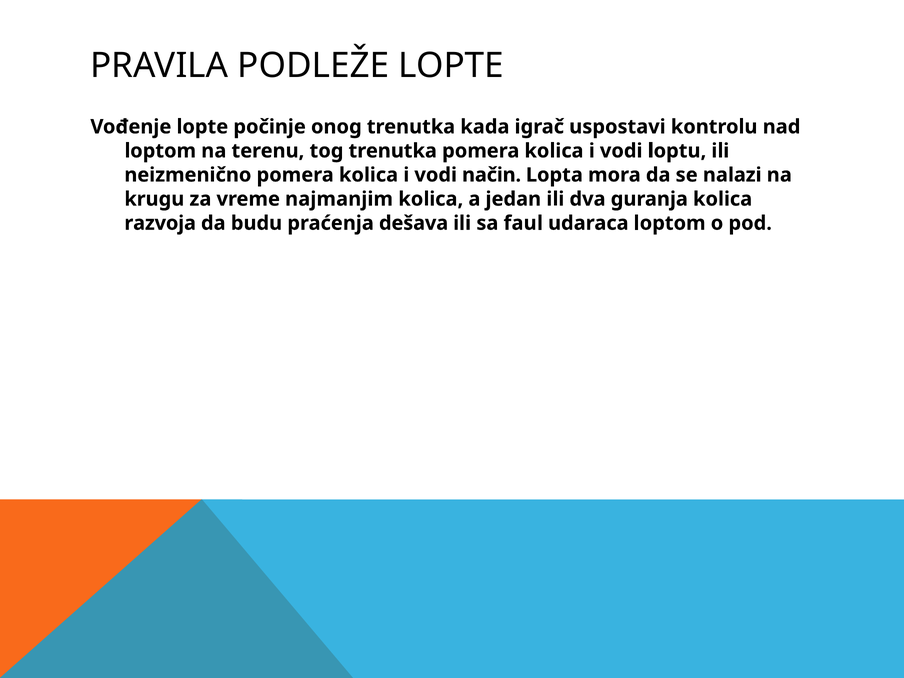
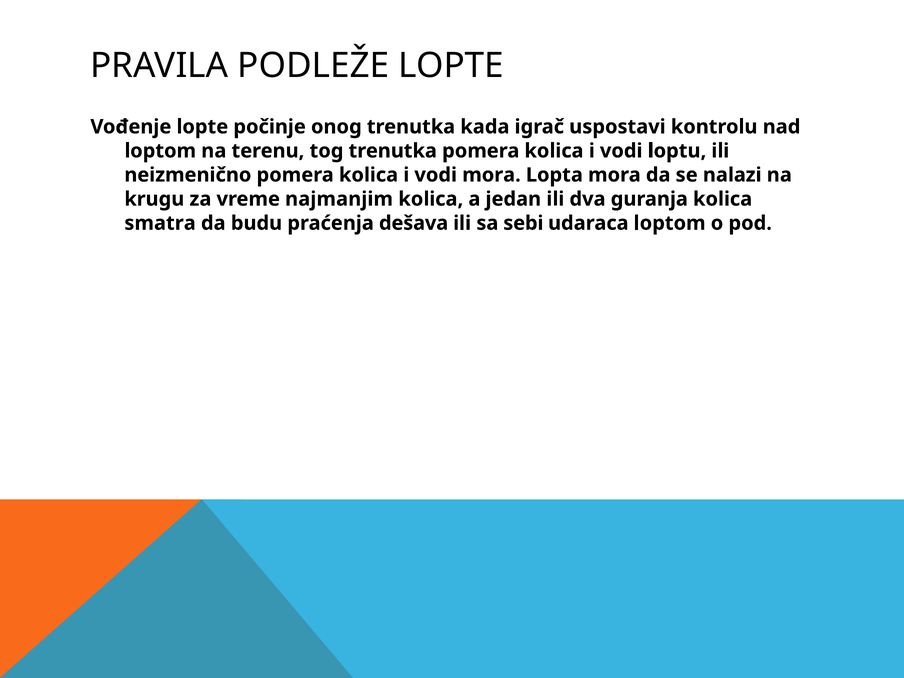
vodi način: način -> mora
razvoja: razvoja -> smatra
faul: faul -> sebi
